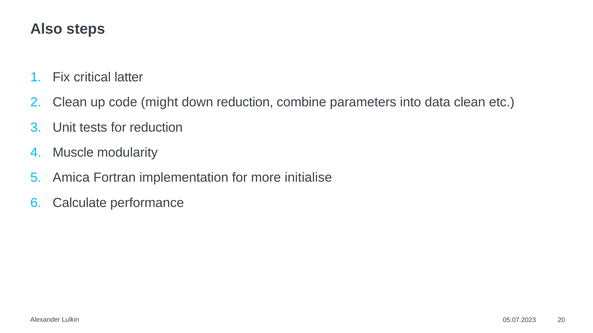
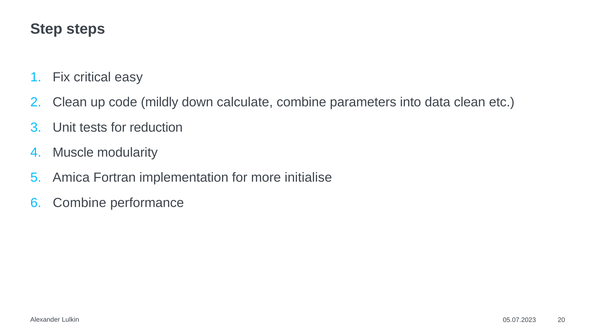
Also: Also -> Step
latter: latter -> easy
might: might -> mildly
down reduction: reduction -> calculate
Calculate at (80, 203): Calculate -> Combine
